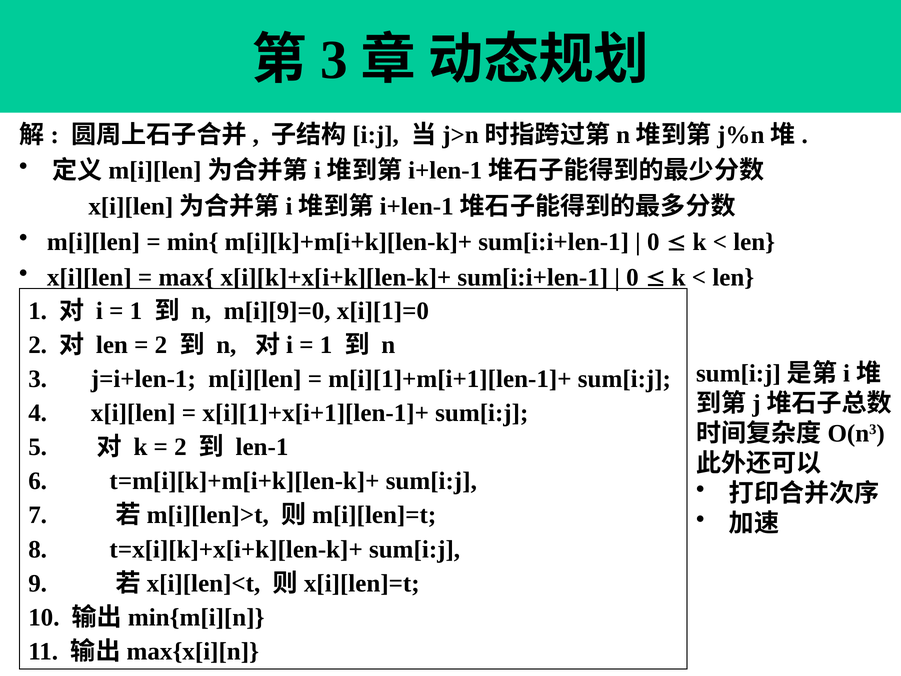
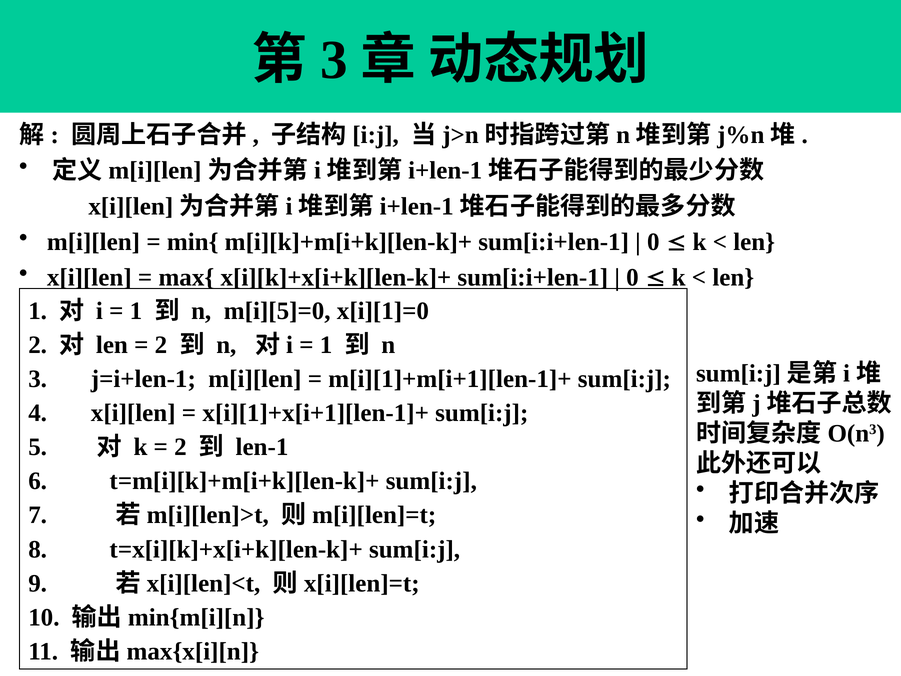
m[i][9]=0: m[i][9]=0 -> m[i][5]=0
